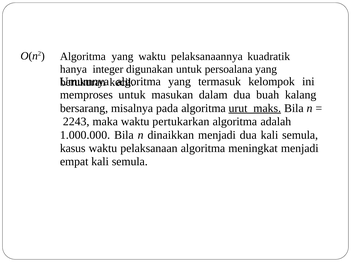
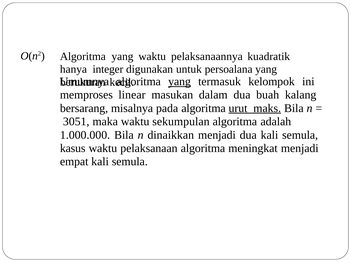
yang at (180, 82) underline: none -> present
memproses untuk: untuk -> linear
2243: 2243 -> 3051
pertukarkan: pertukarkan -> sekumpulan
